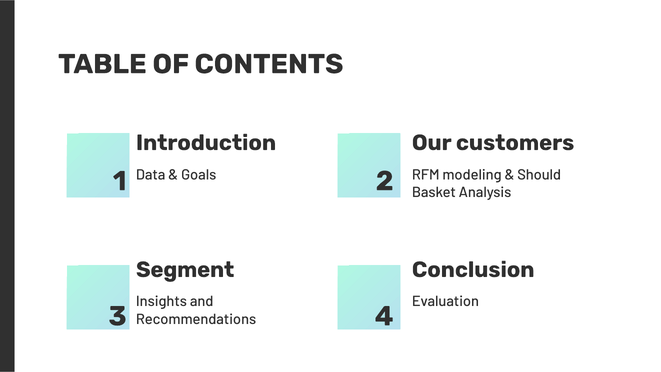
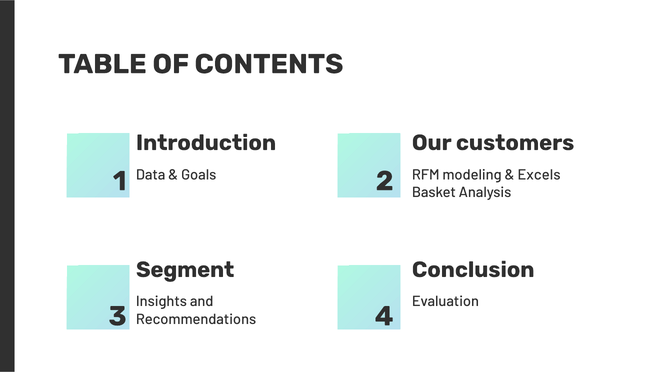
Should: Should -> Excels
